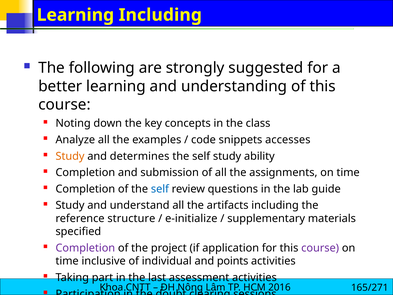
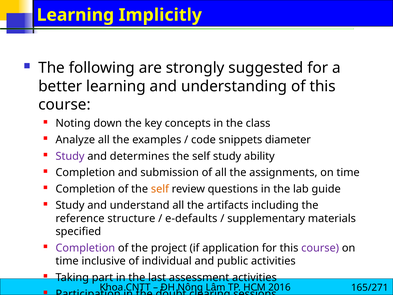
Learning Including: Including -> Implicitly
accesses: accesses -> diameter
Study at (70, 156) colour: orange -> purple
self at (160, 189) colour: blue -> orange
e-initialize: e-initialize -> e-defaults
points: points -> public
